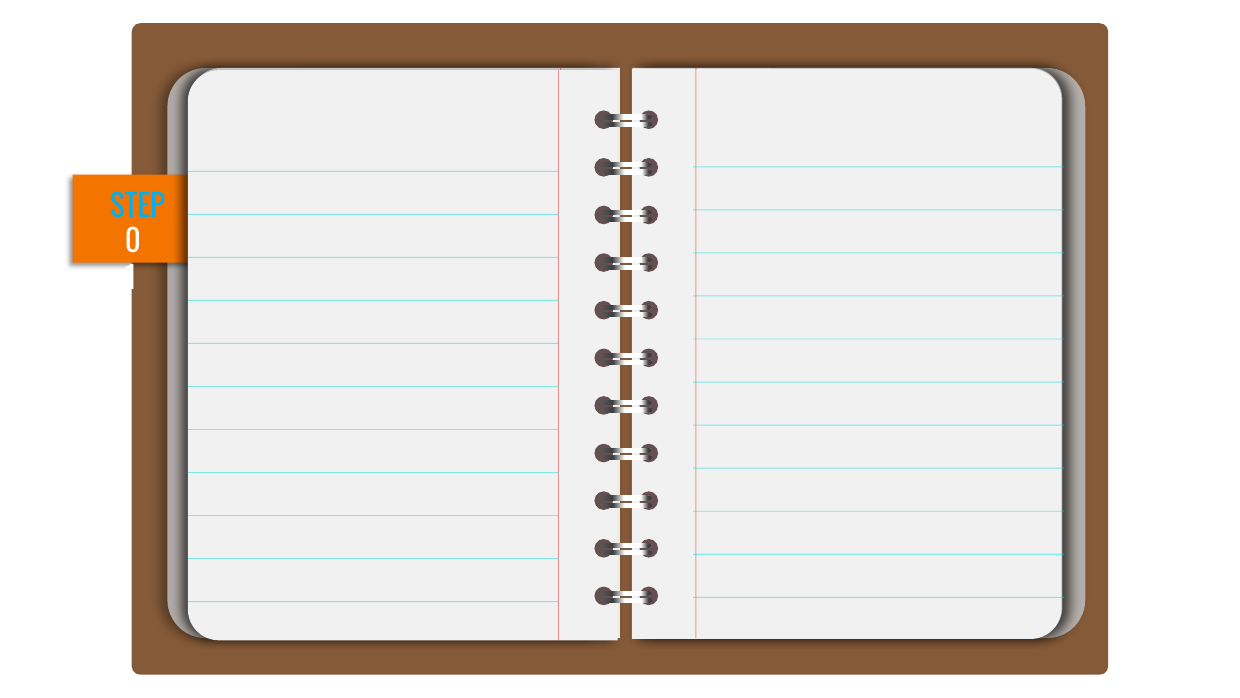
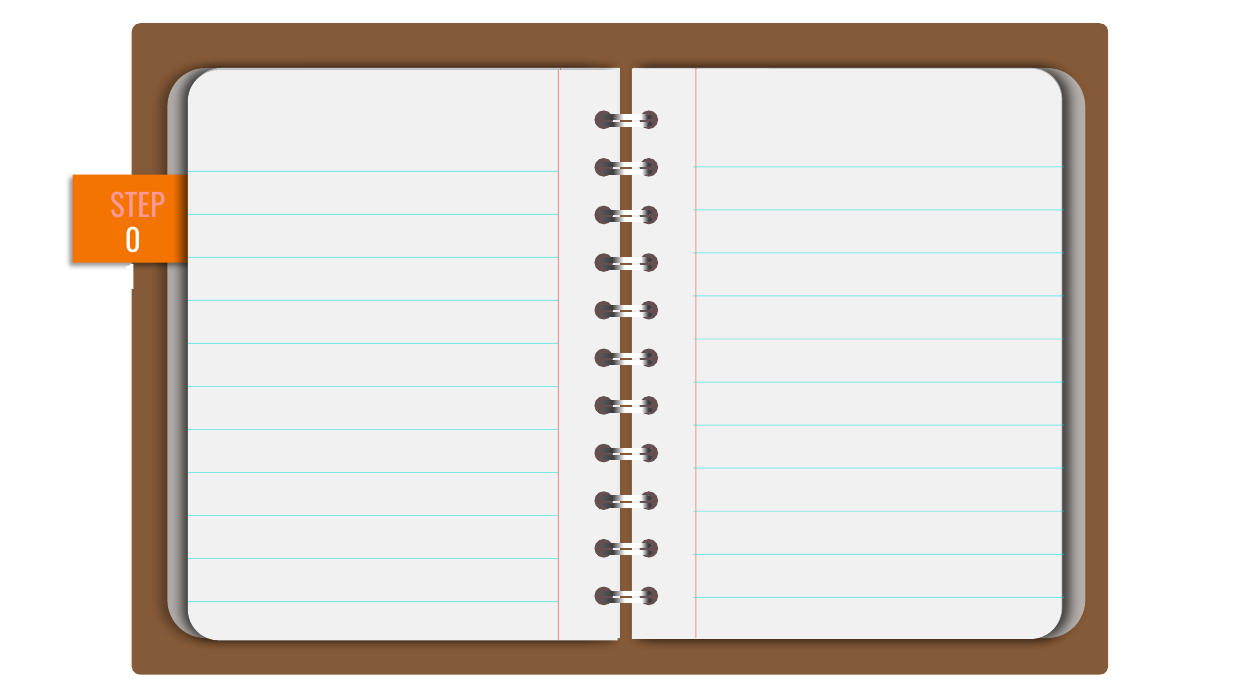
STEP colour: light blue -> pink
